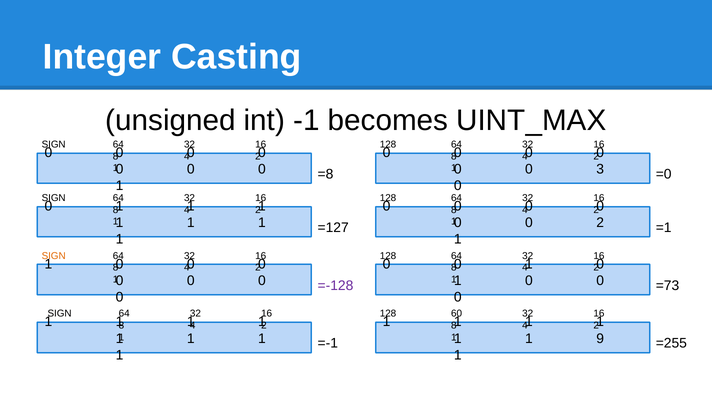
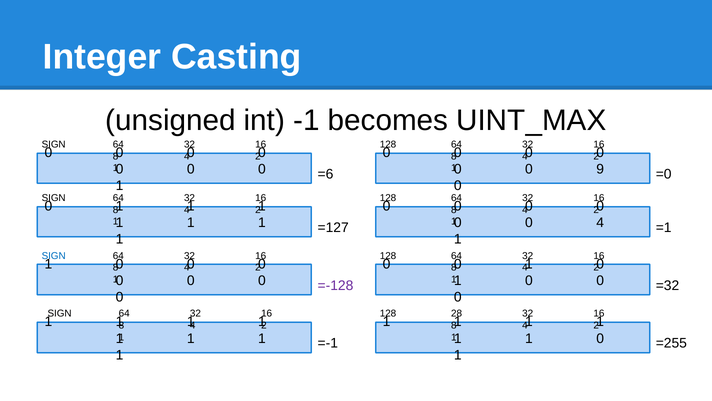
3: 3 -> 9
=8: =8 -> =6
0 2: 2 -> 4
SIGN at (54, 255) colour: orange -> blue
=73: =73 -> =32
60: 60 -> 28
9 at (600, 338): 9 -> 0
